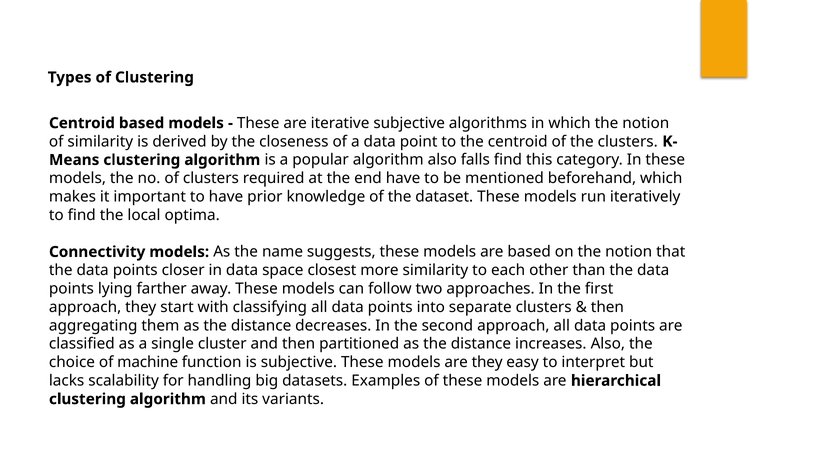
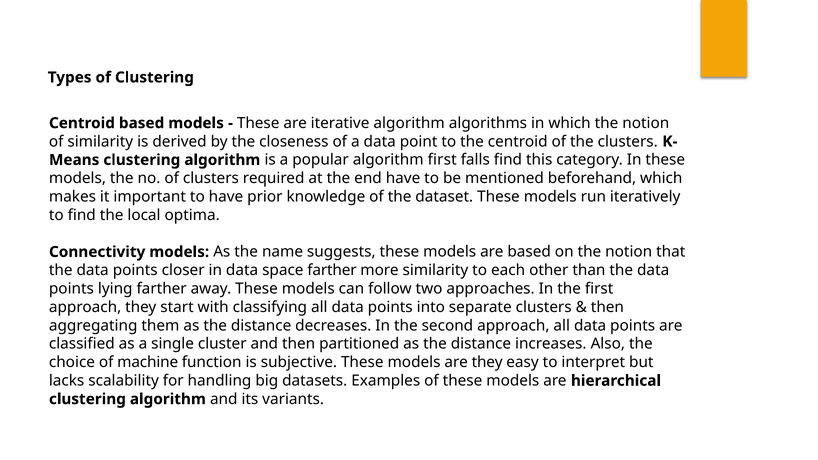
iterative subjective: subjective -> algorithm
algorithm also: also -> first
space closest: closest -> farther
